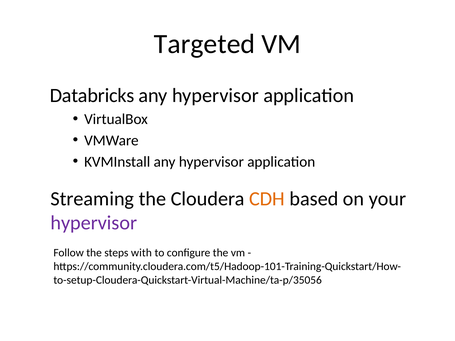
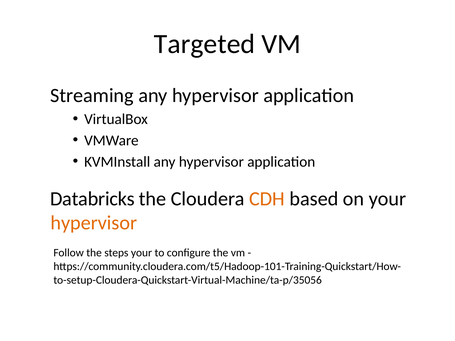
Databricks: Databricks -> Streaming
Streaming: Streaming -> Databricks
hypervisor at (94, 223) colour: purple -> orange
steps with: with -> your
